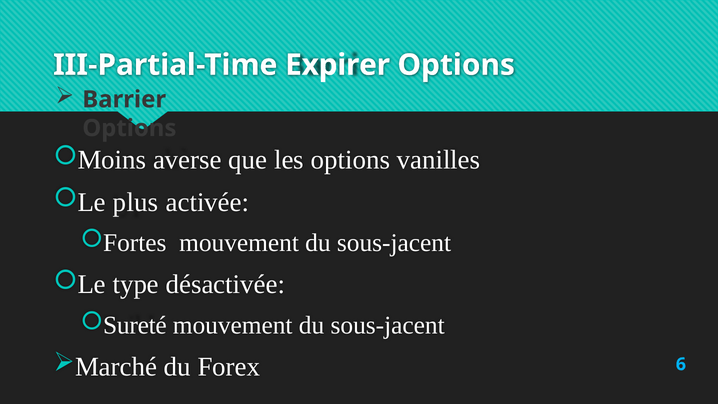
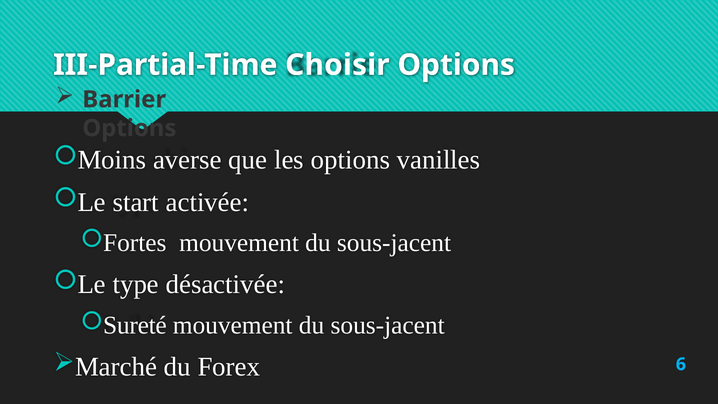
Expirer: Expirer -> Choisir
plus: plus -> start
